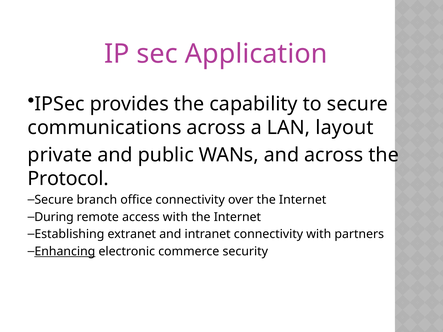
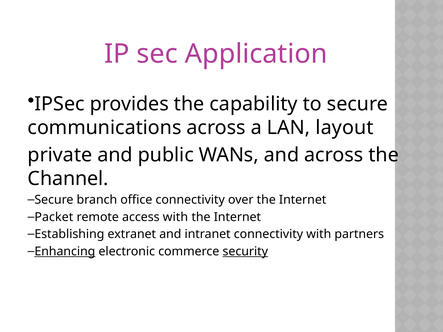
Protocol: Protocol -> Channel
During: During -> Packet
security underline: none -> present
